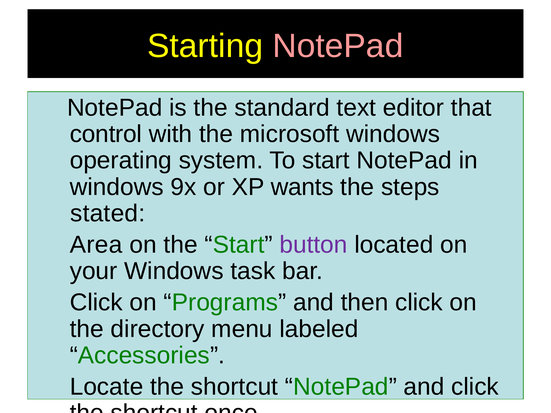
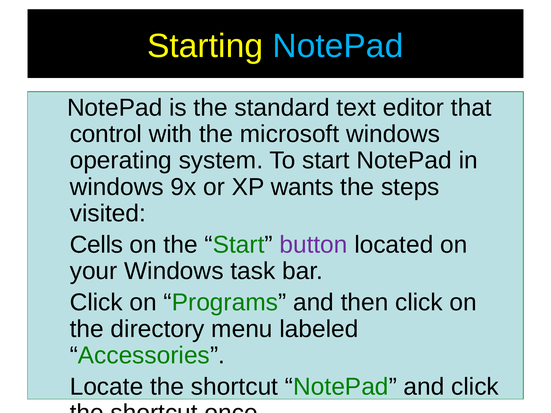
NotePad at (338, 46) colour: pink -> light blue
stated: stated -> visited
Area: Area -> Cells
